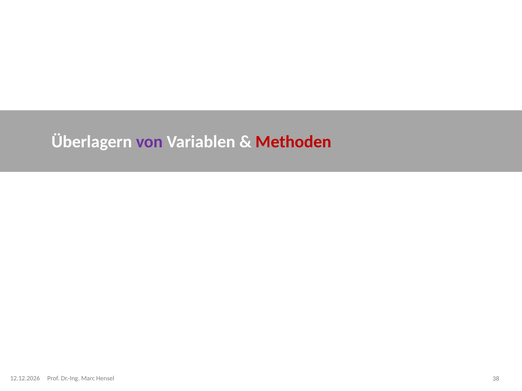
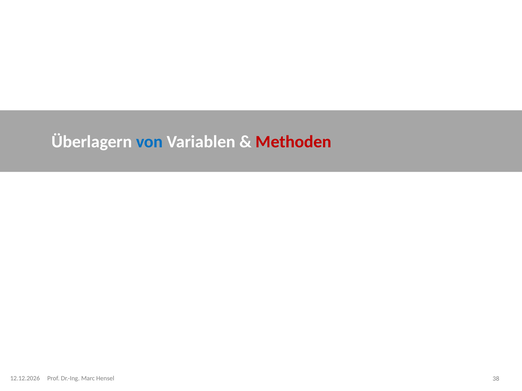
von colour: purple -> blue
